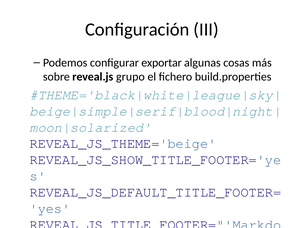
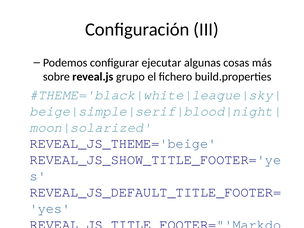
exportar: exportar -> ejecutar
